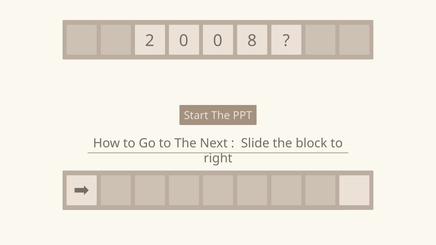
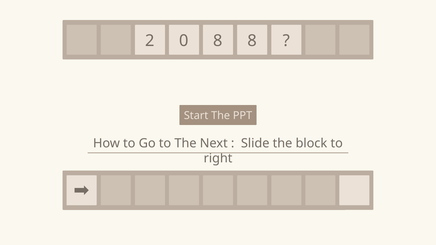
2 0: 0 -> 8
